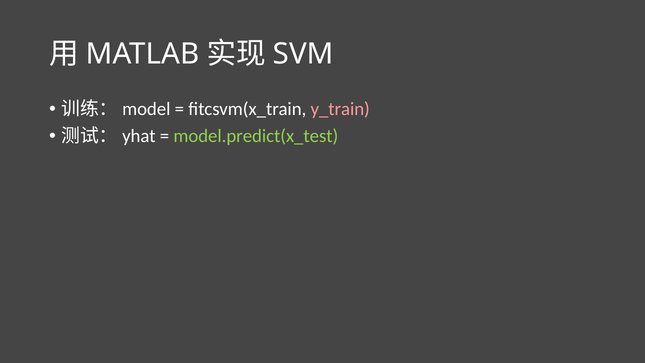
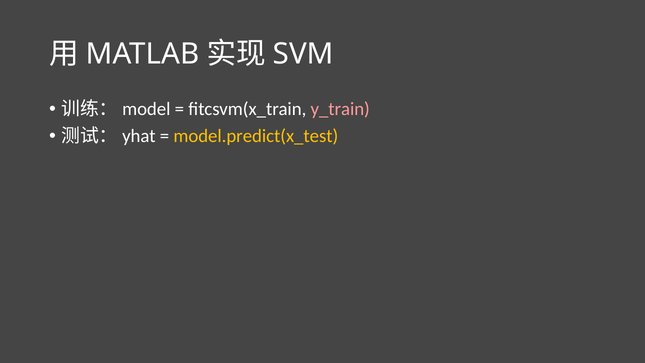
model.predict(x_test colour: light green -> yellow
